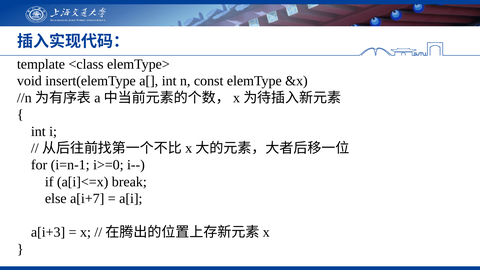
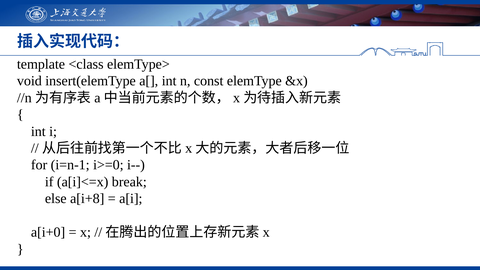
a[i+7: a[i+7 -> a[i+8
a[i+3: a[i+3 -> a[i+0
